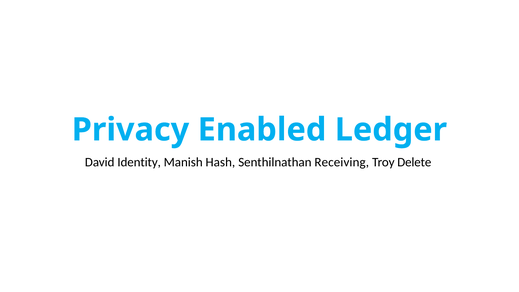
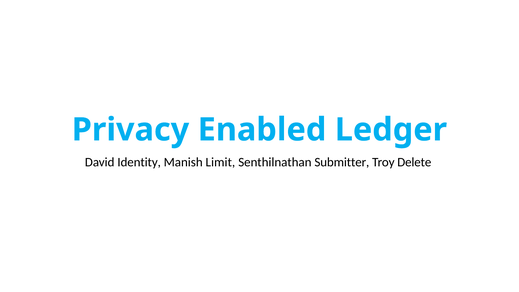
Hash: Hash -> Limit
Receiving: Receiving -> Submitter
